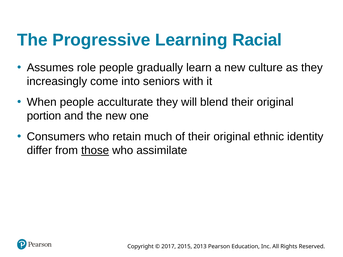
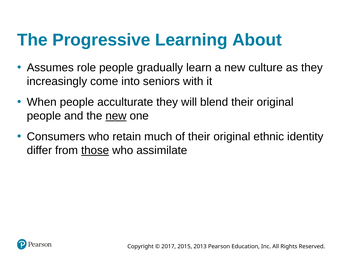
Racial: Racial -> About
portion at (44, 116): portion -> people
new at (116, 116) underline: none -> present
